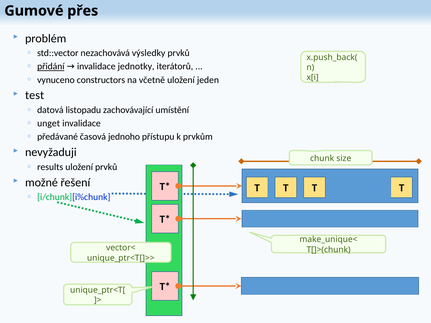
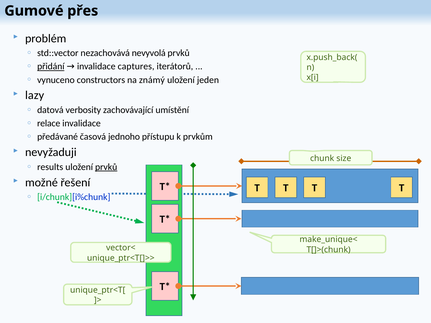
výsledky: výsledky -> nevyvolá
jednotky: jednotky -> captures
včetně: včetně -> známý
test: test -> lazy
listopadu: listopadu -> verbosity
unget: unget -> relace
prvků at (106, 167) underline: none -> present
